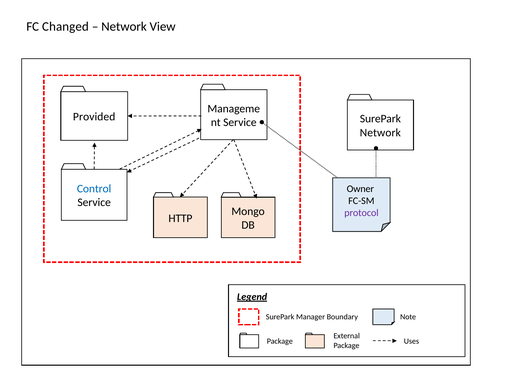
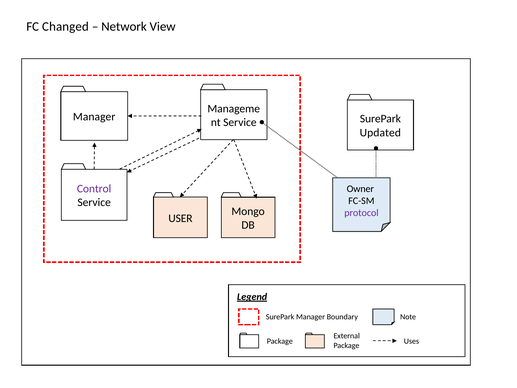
Provided at (94, 117): Provided -> Manager
Network at (380, 133): Network -> Updated
Control colour: blue -> purple
HTTP: HTTP -> USER
